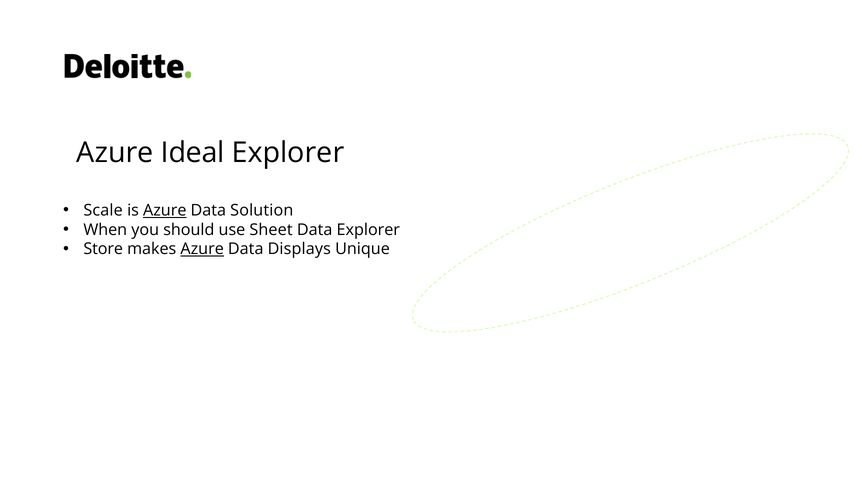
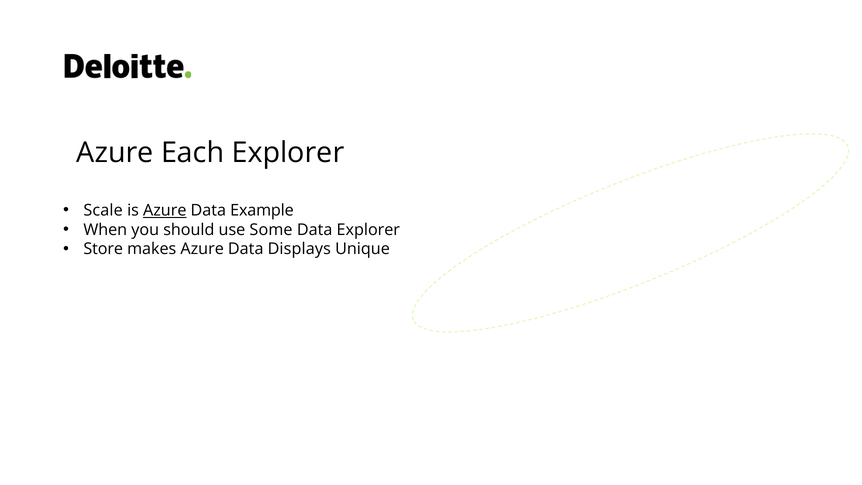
Ideal: Ideal -> Each
Solution: Solution -> Example
Sheet: Sheet -> Some
Azure at (202, 249) underline: present -> none
